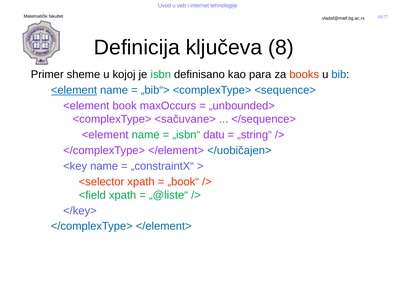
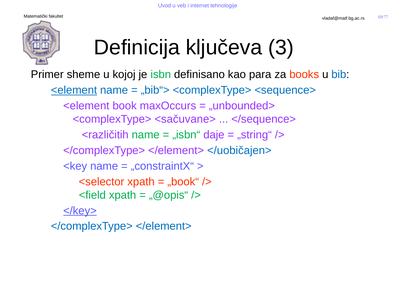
8: 8 -> 3
<element at (105, 135): <element -> <različitih
datu: datu -> daje
„@liste“: „@liste“ -> „@opis“
</key> underline: none -> present
